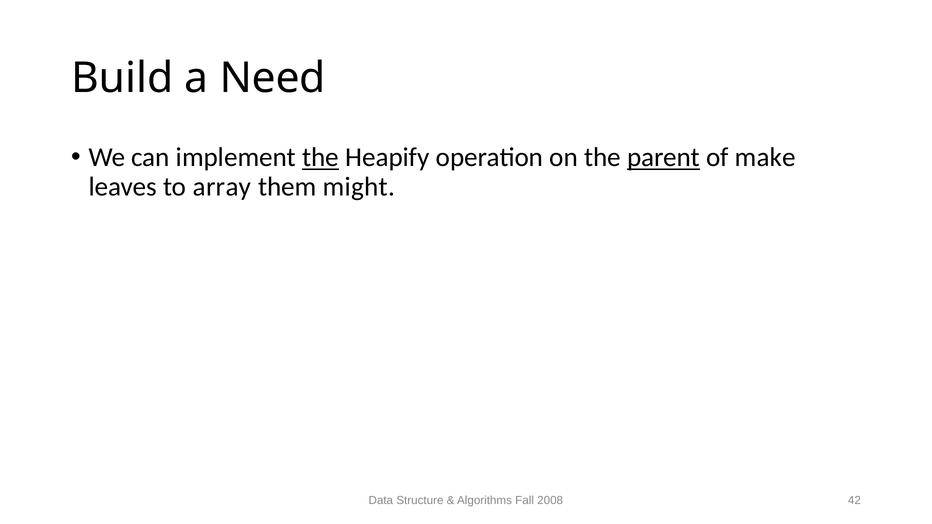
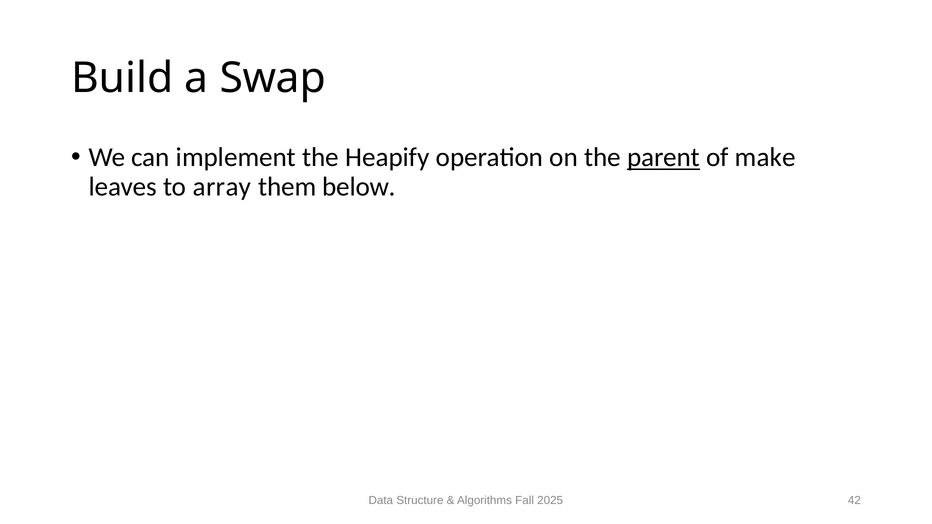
Need: Need -> Swap
the at (321, 158) underline: present -> none
might: might -> below
2008: 2008 -> 2025
